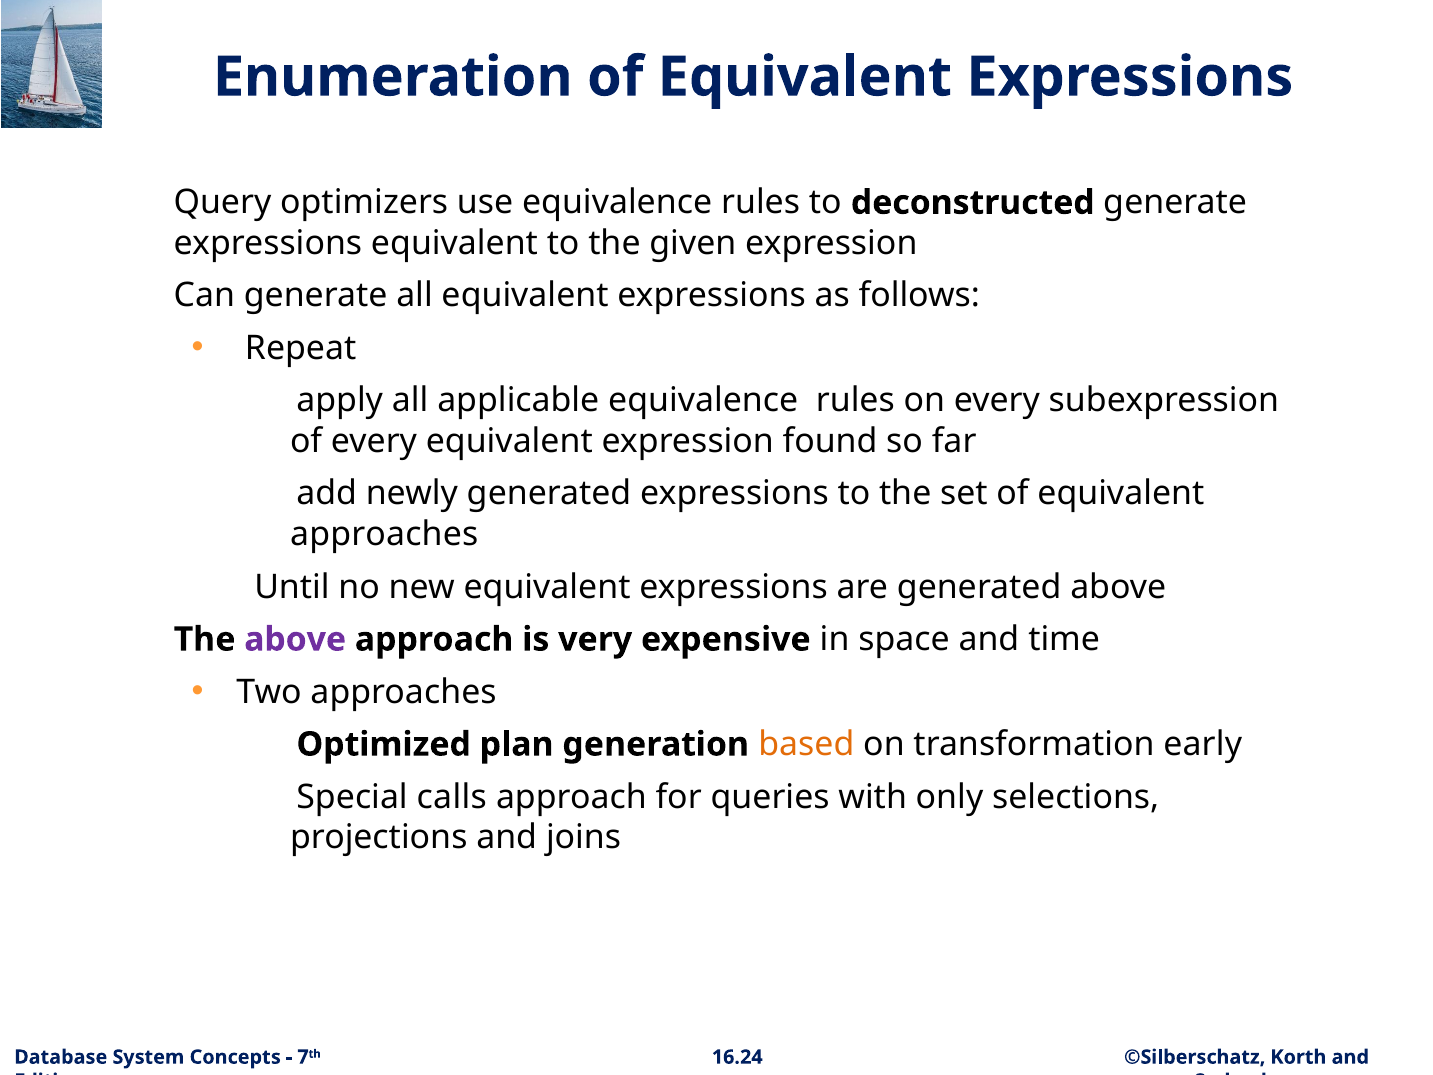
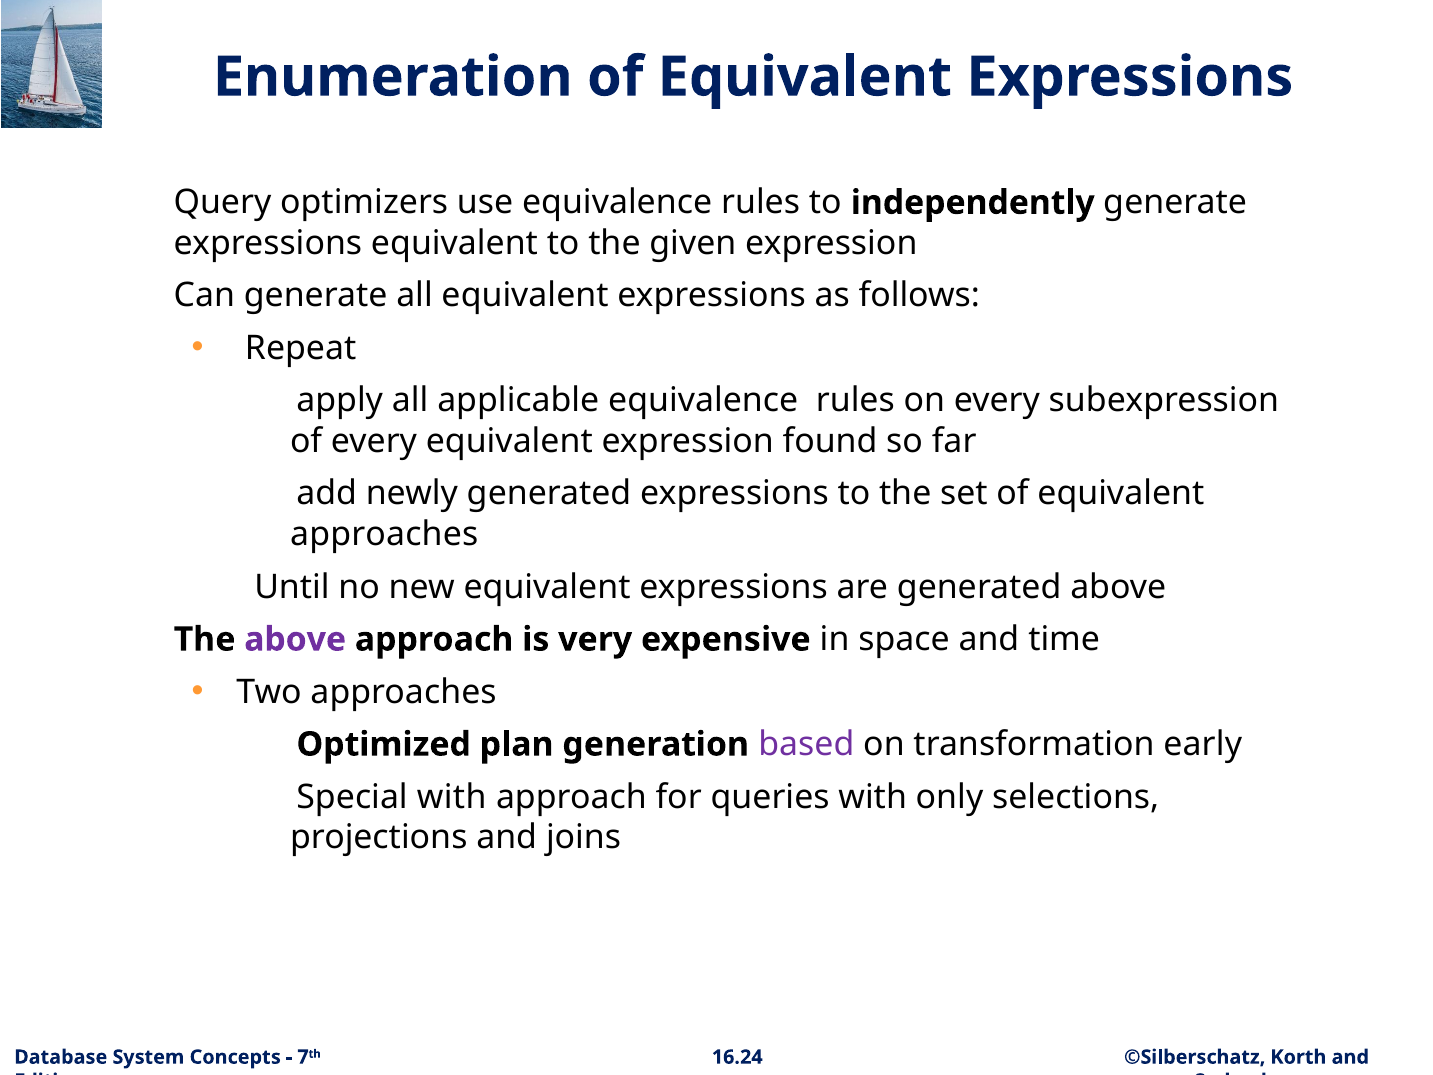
deconstructed: deconstructed -> independently
based colour: orange -> purple
calls at (452, 797): calls -> with
